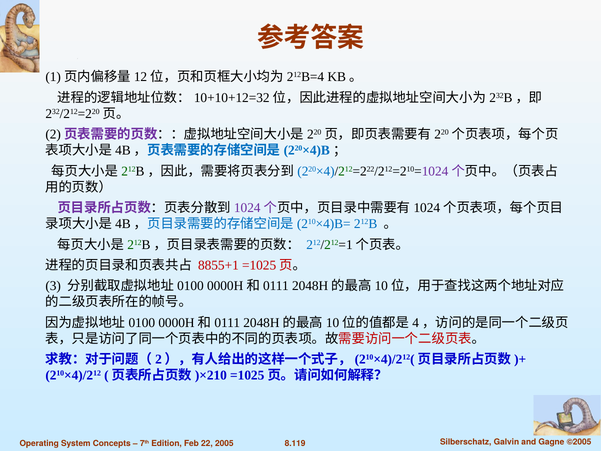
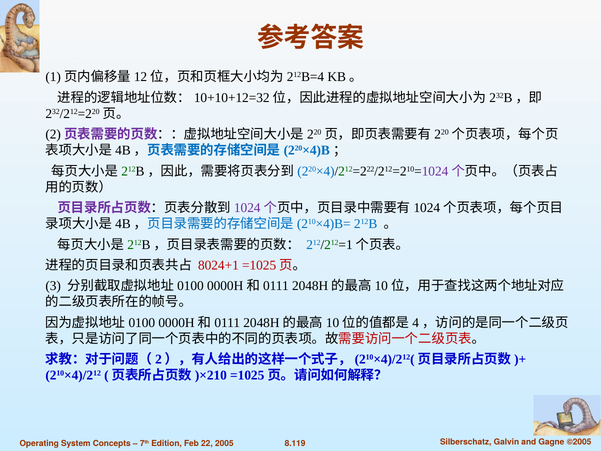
8855+1: 8855+1 -> 8024+1
